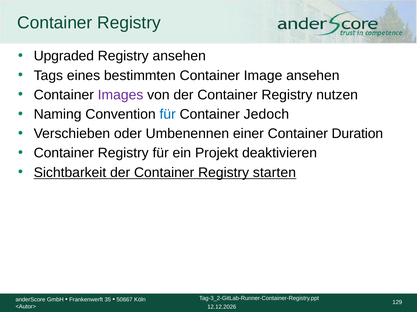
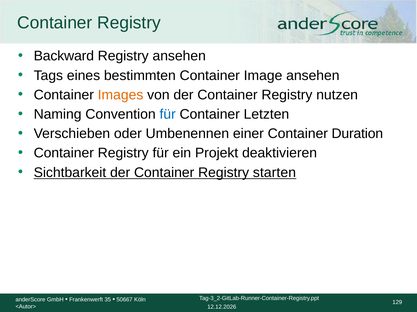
Upgraded: Upgraded -> Backward
Images colour: purple -> orange
Jedoch: Jedoch -> Letzten
